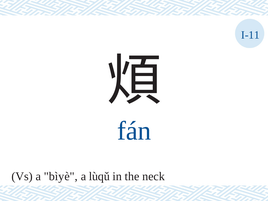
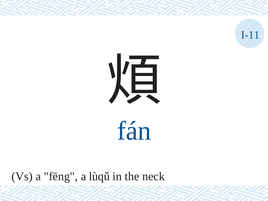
bìyè: bìyè -> fēng
